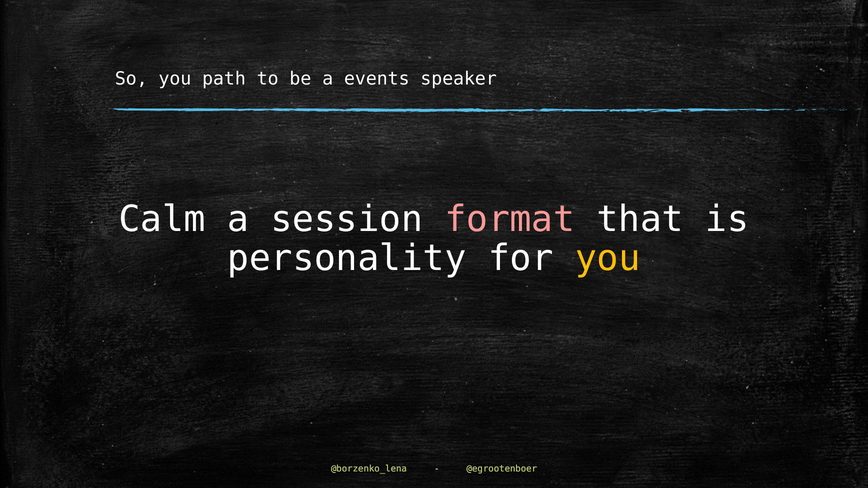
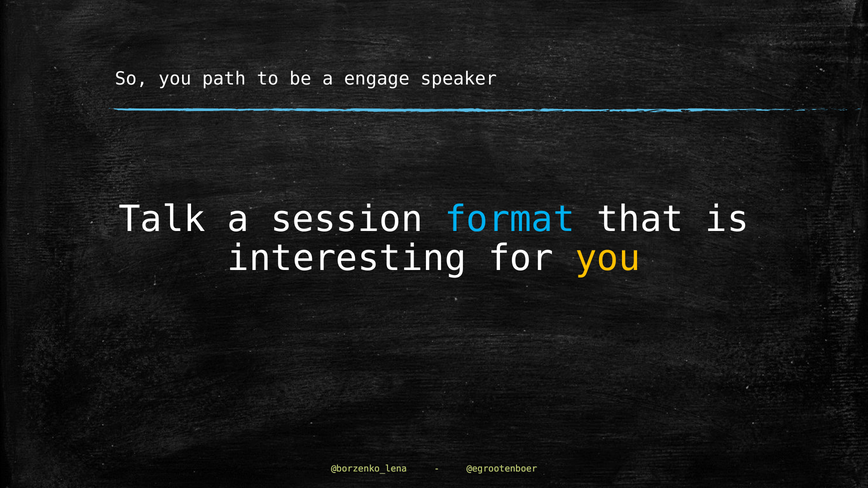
events: events -> engage
Calm: Calm -> Talk
format colour: pink -> light blue
personality: personality -> interesting
